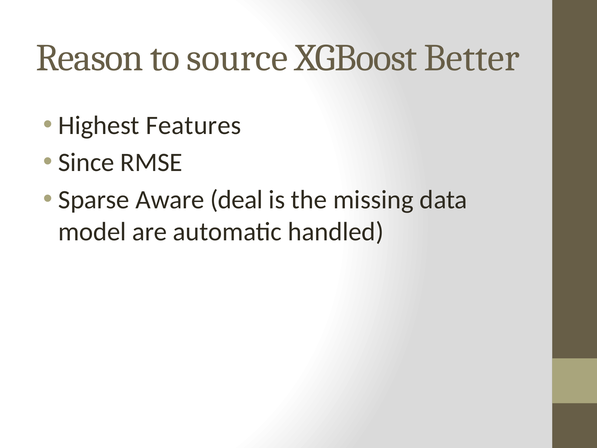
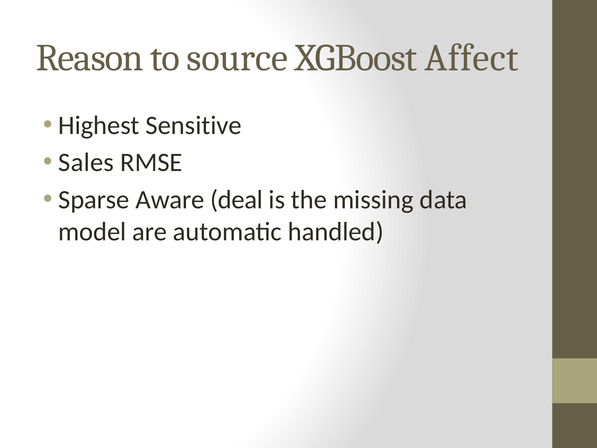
Better: Better -> Affect
Features: Features -> Sensitive
Since: Since -> Sales
